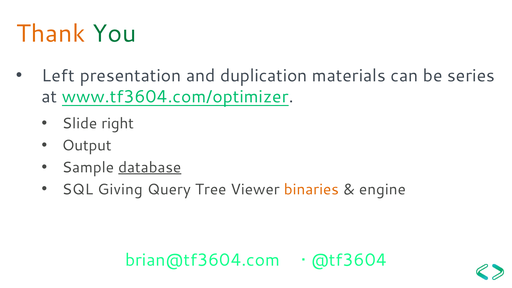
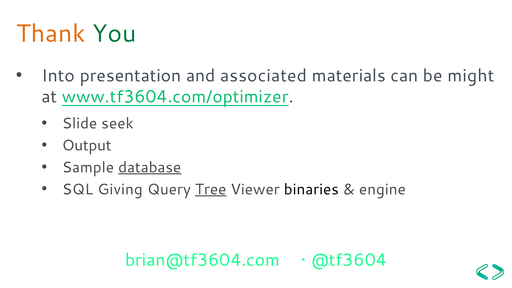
Left: Left -> Into
duplication: duplication -> associated
series: series -> might
right: right -> seek
Tree underline: none -> present
binaries colour: orange -> black
